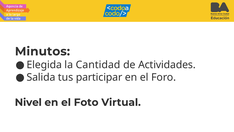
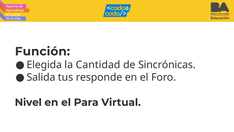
Minutos: Minutos -> Función
Actividades: Actividades -> Sincrónicas
participar: participar -> responde
Foto: Foto -> Para
